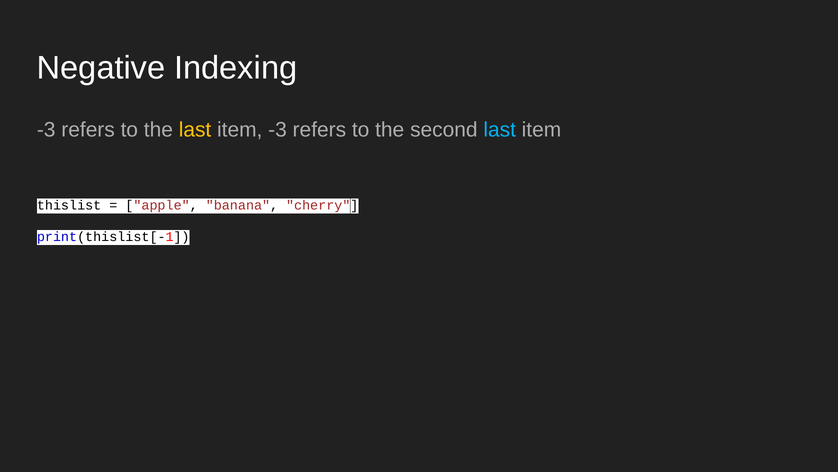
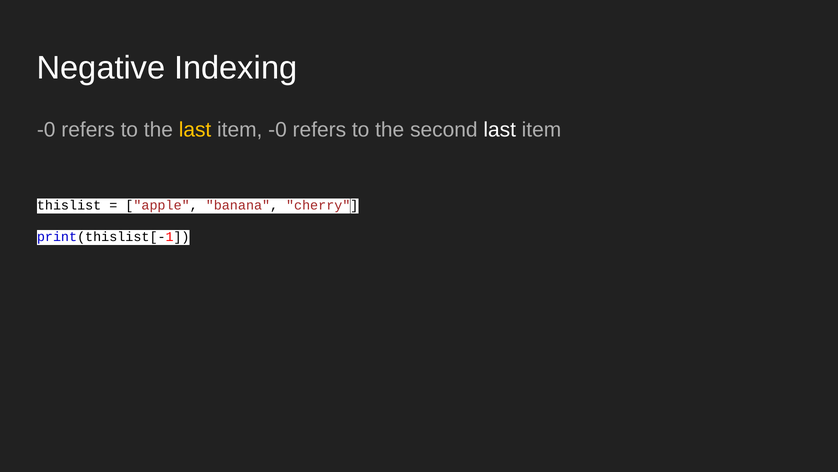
-3 at (46, 130): -3 -> -0
item -3: -3 -> -0
last at (500, 130) colour: light blue -> white
